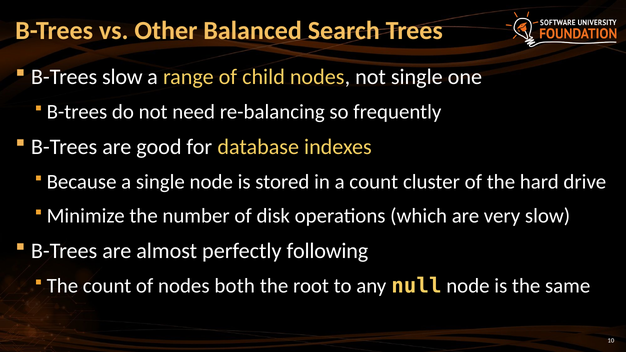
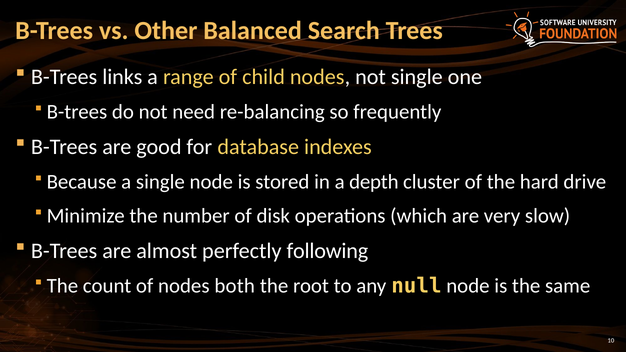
B-Trees slow: slow -> links
a count: count -> depth
